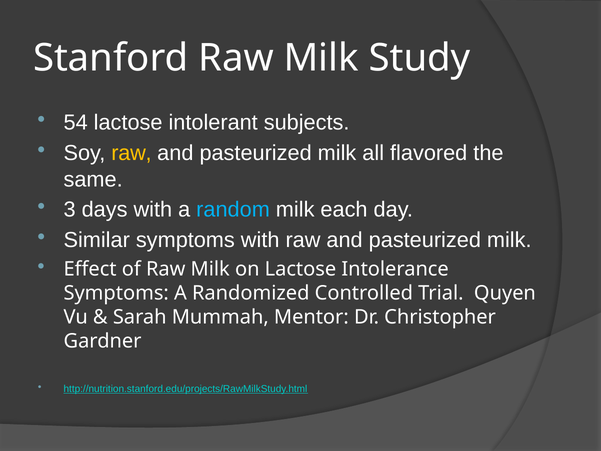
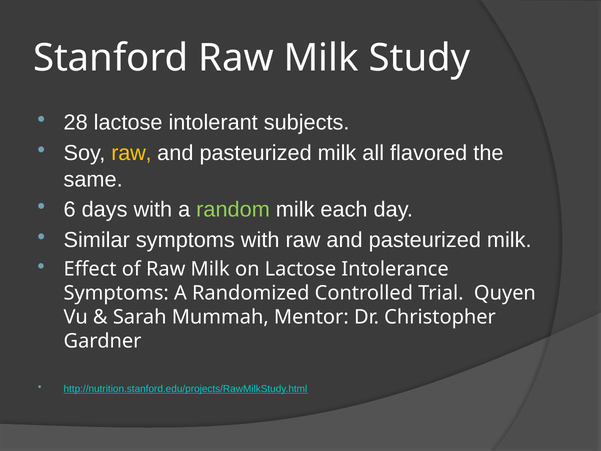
54: 54 -> 28
3: 3 -> 6
random colour: light blue -> light green
